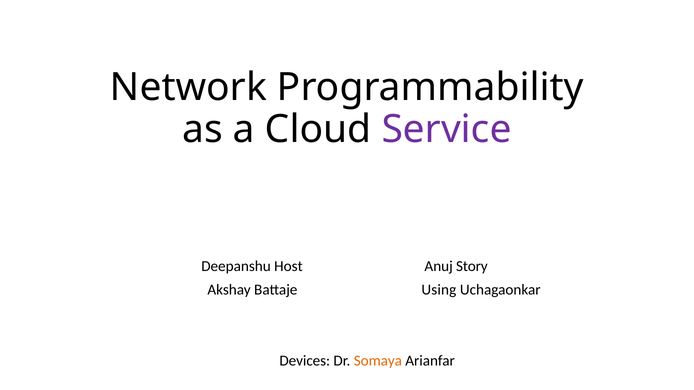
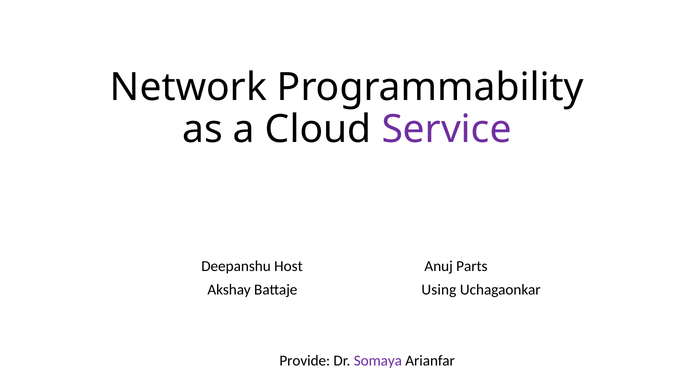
Story: Story -> Parts
Devices: Devices -> Provide
Somaya colour: orange -> purple
